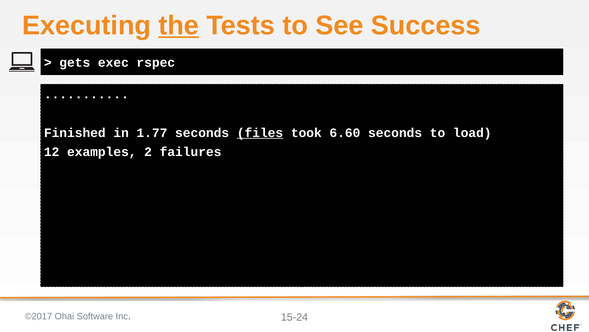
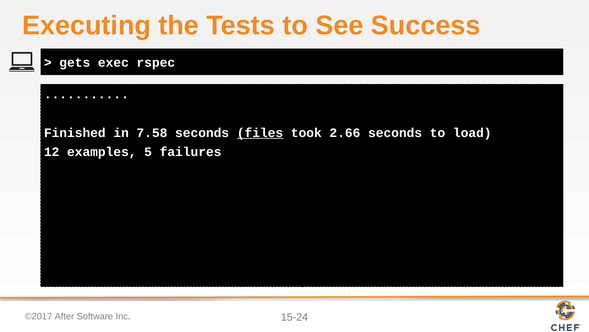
the underline: present -> none
1.77: 1.77 -> 7.58
6.60: 6.60 -> 2.66
2: 2 -> 5
Ohai: Ohai -> After
